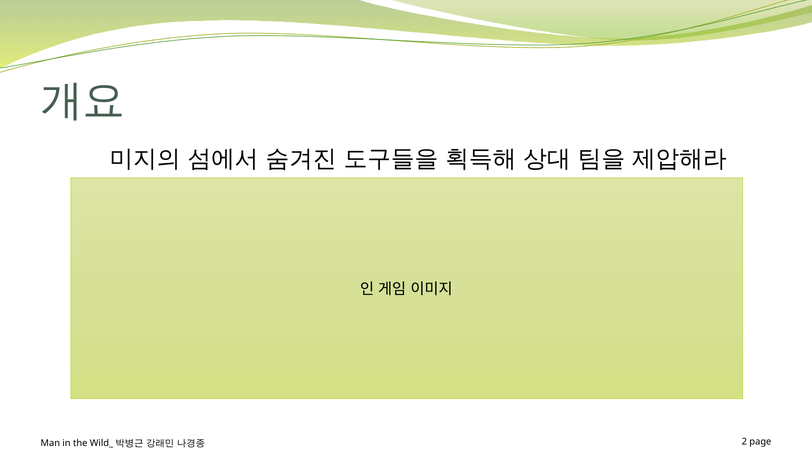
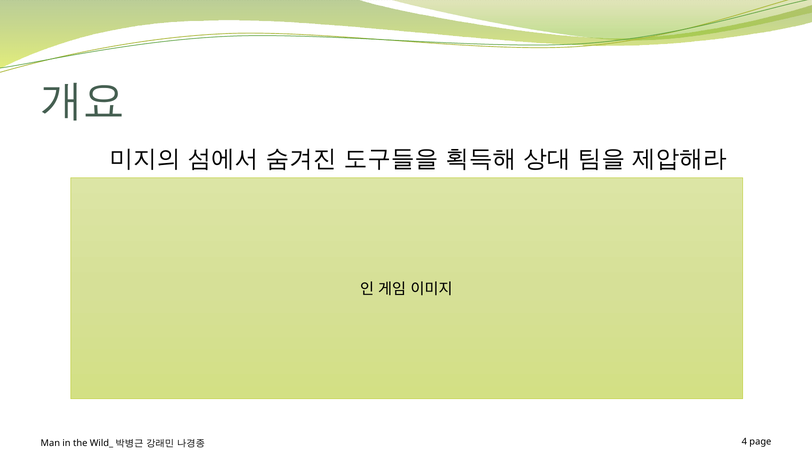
2: 2 -> 4
